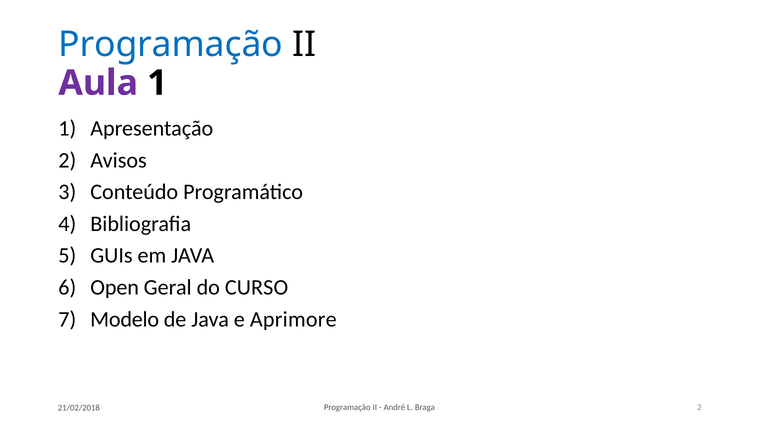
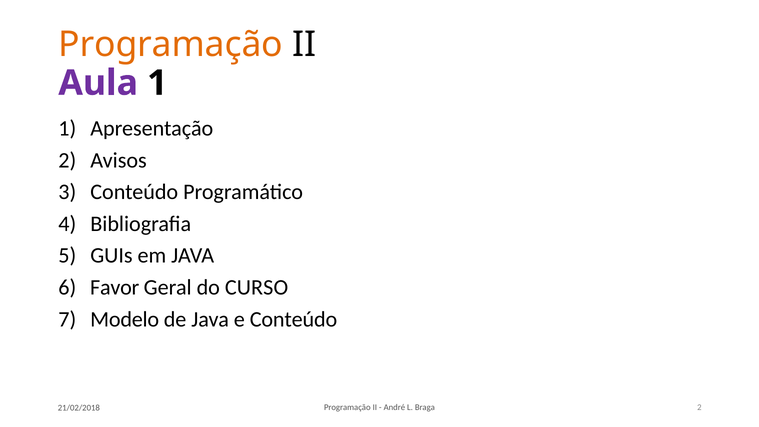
Programação at (171, 45) colour: blue -> orange
Open: Open -> Favor
e Aprimore: Aprimore -> Conteúdo
